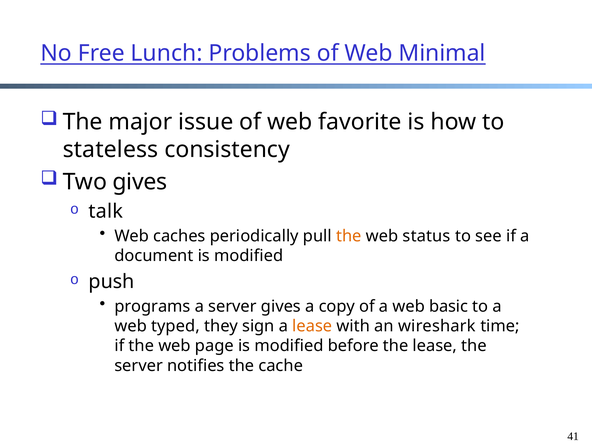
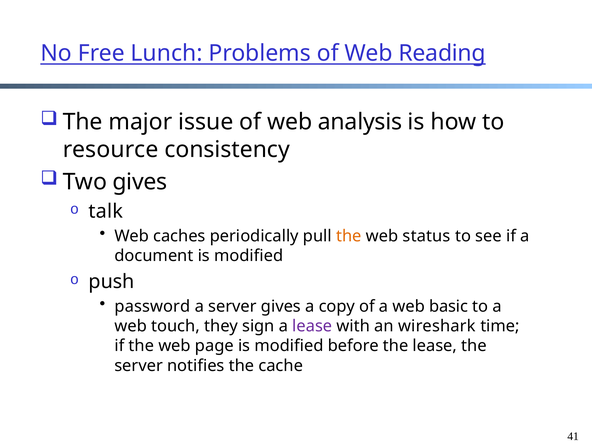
Minimal: Minimal -> Reading
favorite: favorite -> analysis
stateless: stateless -> resource
programs: programs -> password
typed: typed -> touch
lease at (312, 326) colour: orange -> purple
